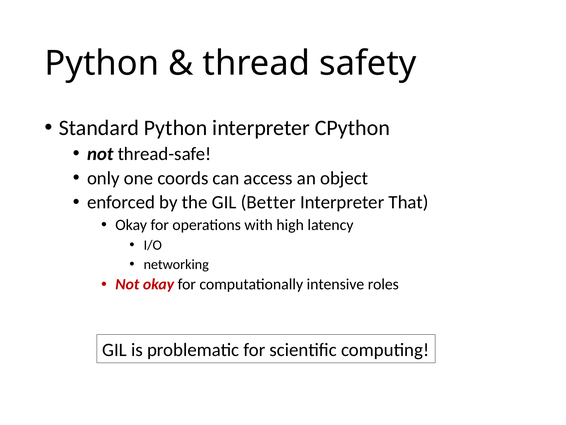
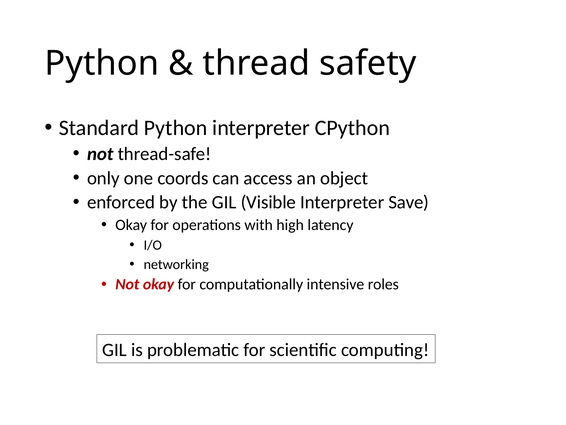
Better: Better -> Visible
That: That -> Save
